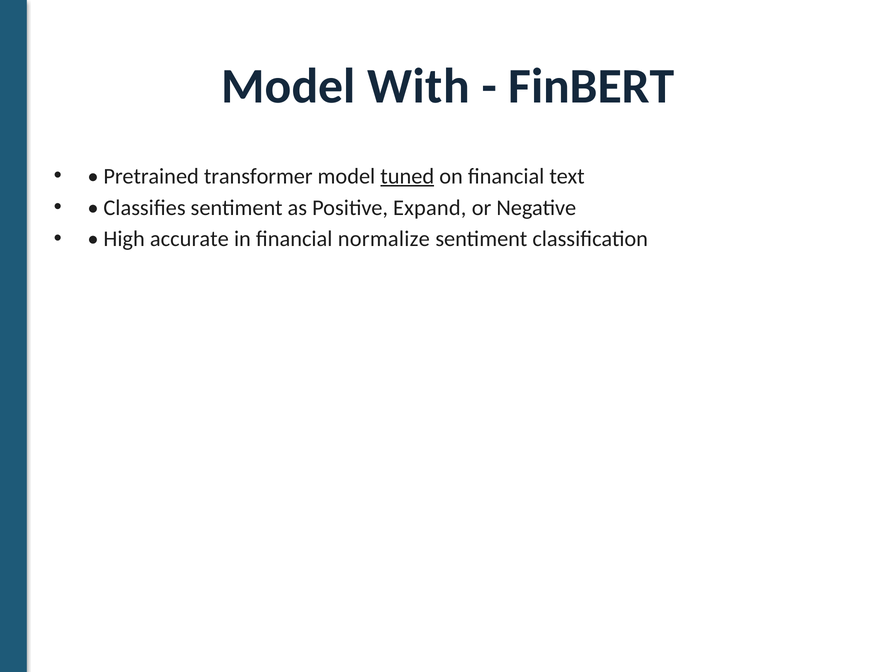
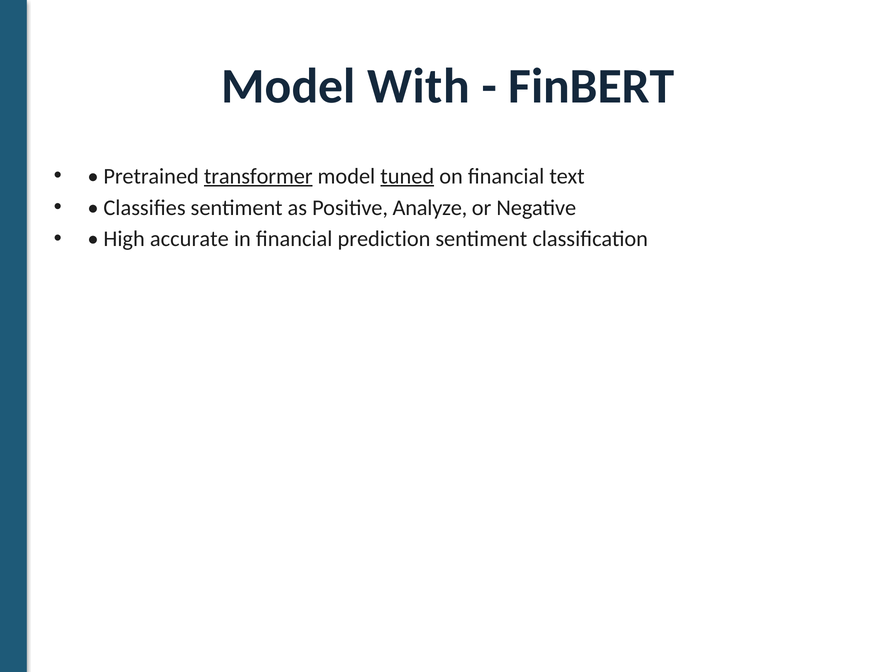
transformer underline: none -> present
Expand: Expand -> Analyze
normalize: normalize -> prediction
